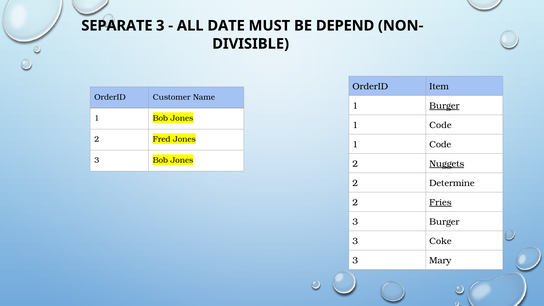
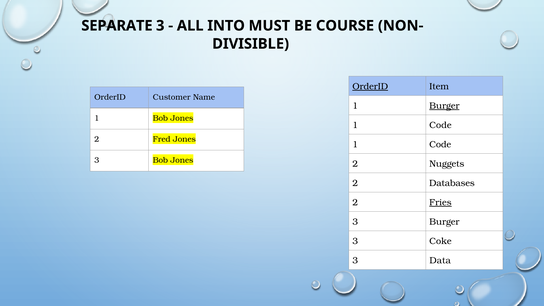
DATE: DATE -> INTO
DEPEND: DEPEND -> COURSE
OrderID at (370, 86) underline: none -> present
Nuggets underline: present -> none
Determine: Determine -> Databases
Mary: Mary -> Data
